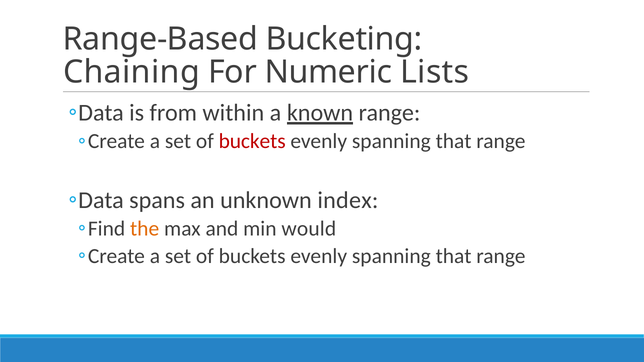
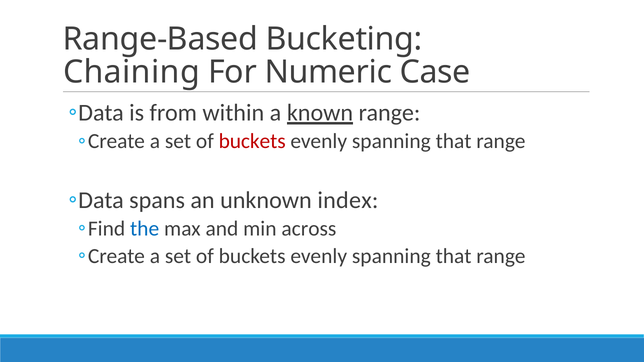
Lists: Lists -> Case
the colour: orange -> blue
would: would -> across
